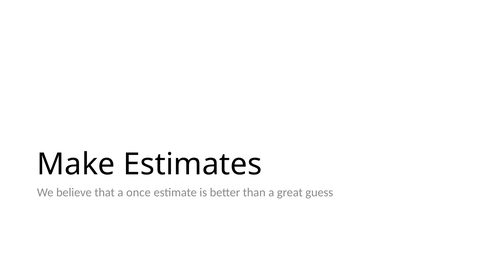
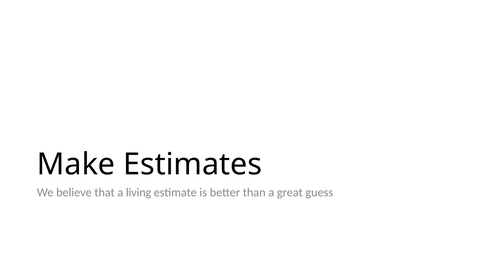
once: once -> living
